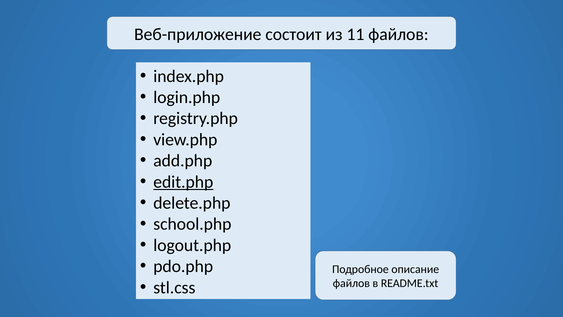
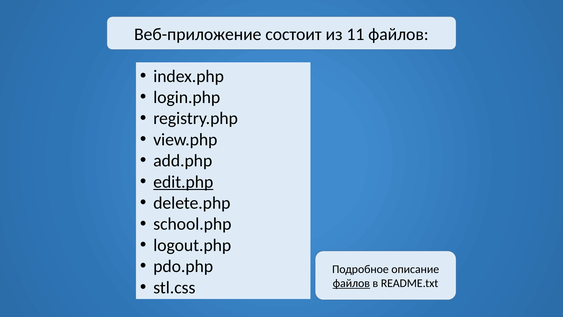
файлов at (351, 283) underline: none -> present
